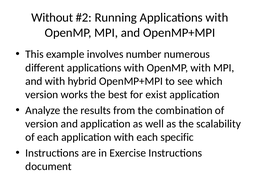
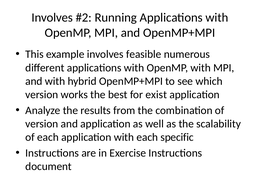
Without at (52, 18): Without -> Involves
number: number -> feasible
